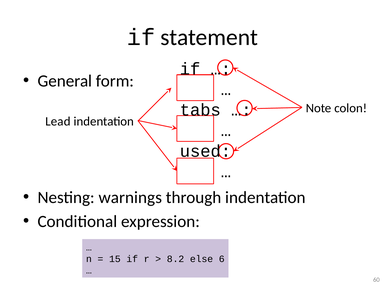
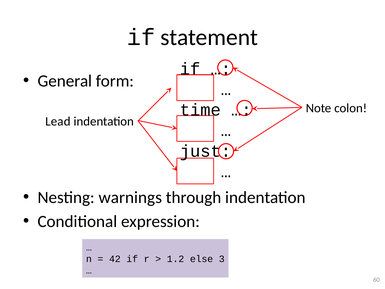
tabs: tabs -> time
used: used -> just
15: 15 -> 42
8.2: 8.2 -> 1.2
6: 6 -> 3
